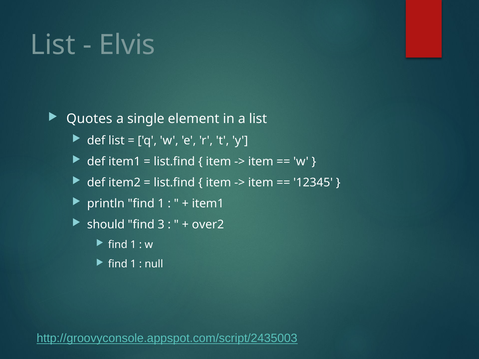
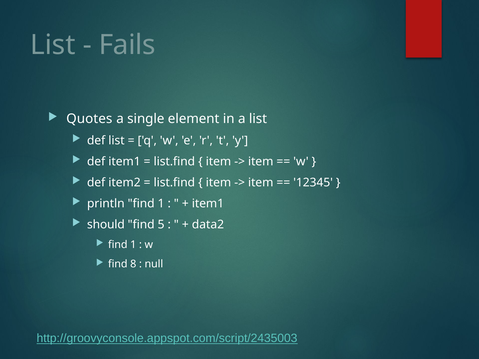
Elvis: Elvis -> Fails
3: 3 -> 5
over2: over2 -> data2
1 at (133, 264): 1 -> 8
